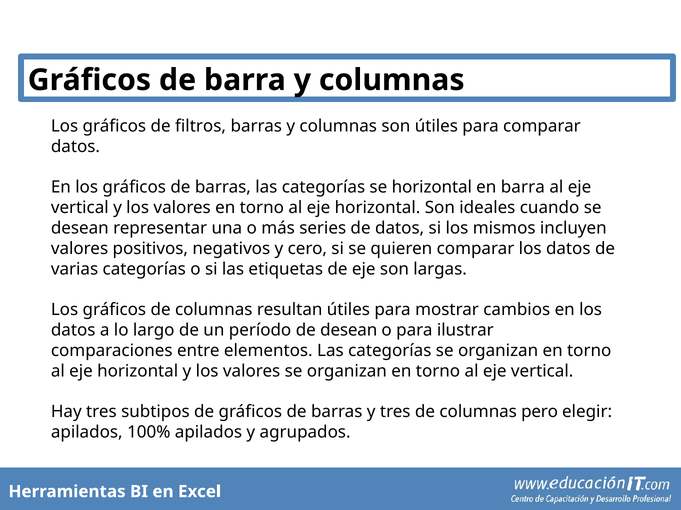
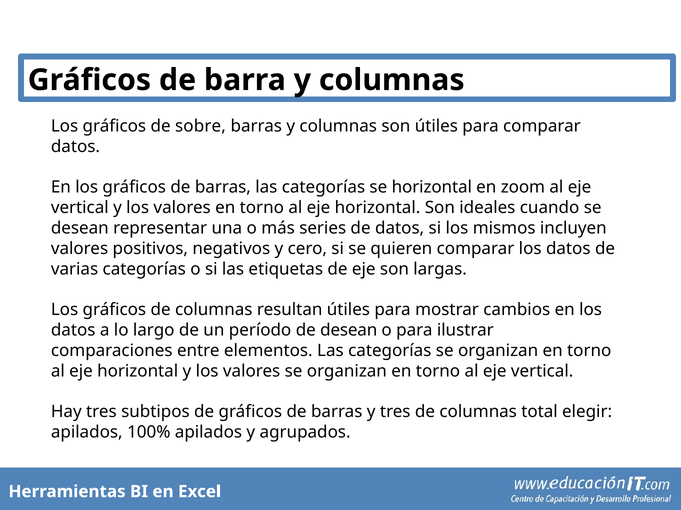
filtros: filtros -> sobre
en barra: barra -> zoom
pero: pero -> total
